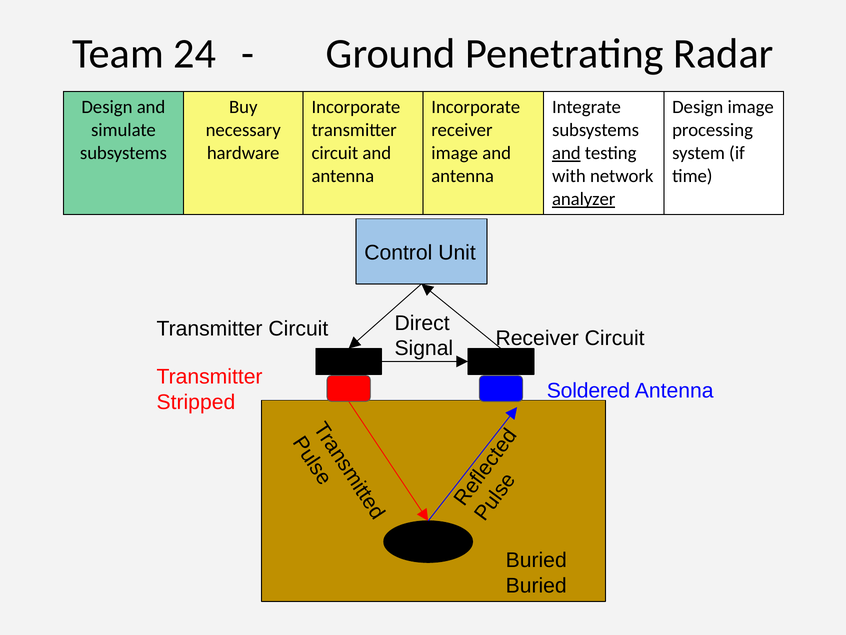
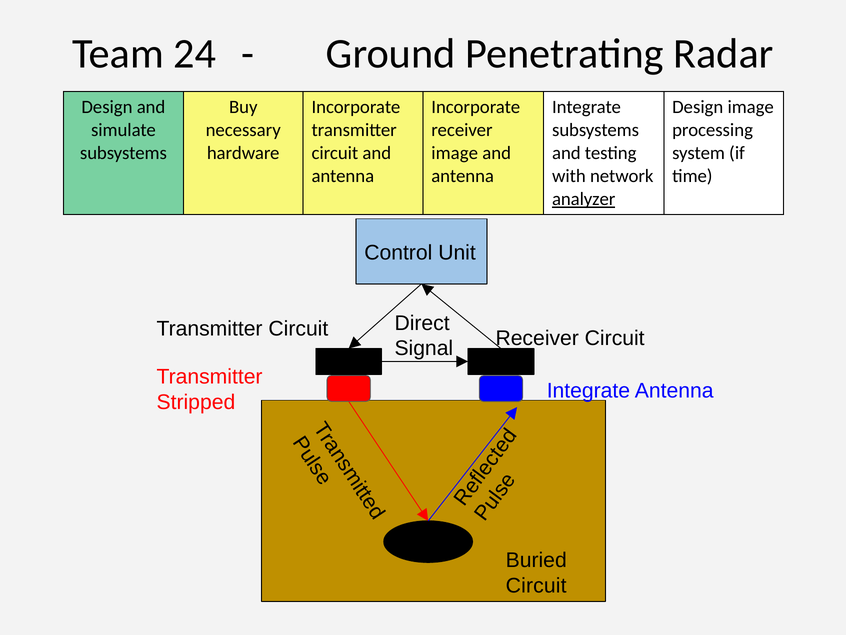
and at (566, 153) underline: present -> none
Soldered at (588, 391): Soldered -> Integrate
Buried at (536, 585): Buried -> Circuit
